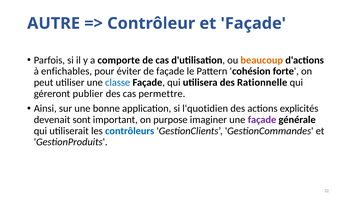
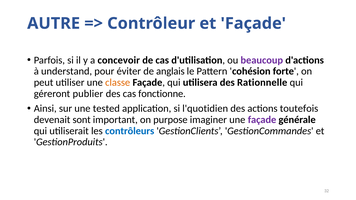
comporte: comporte -> concevoir
beaucoup colour: orange -> purple
enfichables: enfichables -> understand
de façade: façade -> anglais
classe colour: blue -> orange
permettre: permettre -> fonctionne
bonne: bonne -> tested
explicités: explicités -> toutefois
